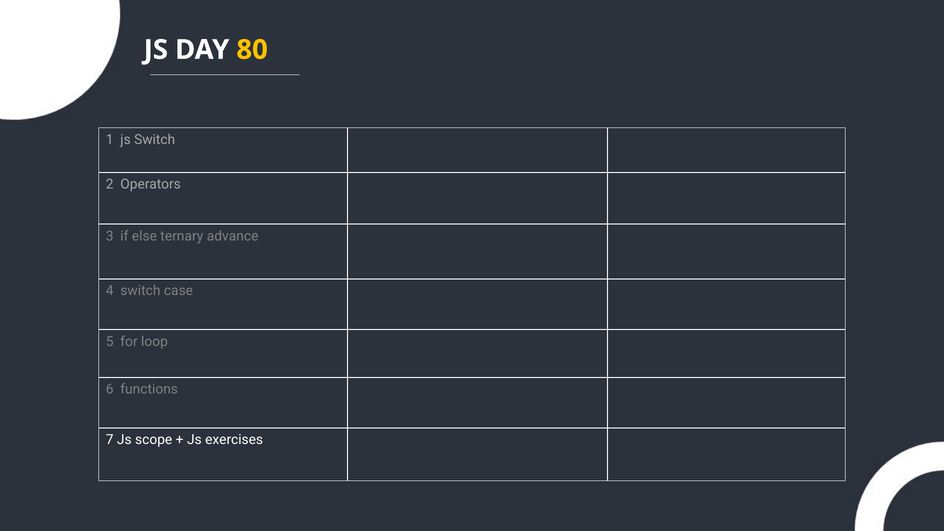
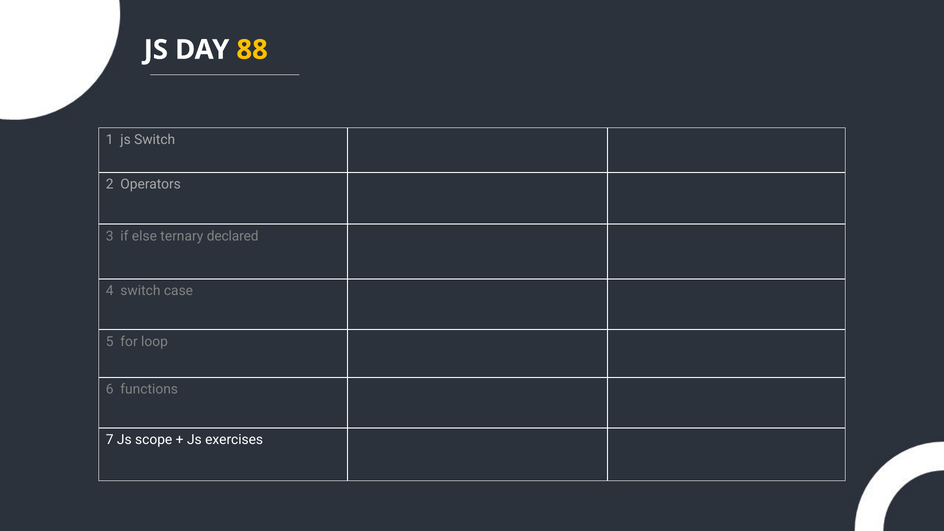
80: 80 -> 88
advance: advance -> declared
